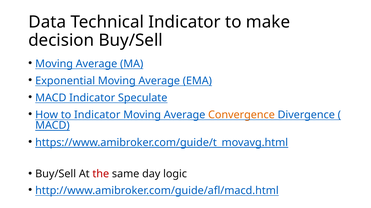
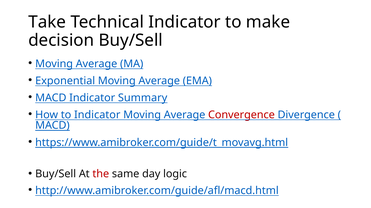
Data: Data -> Take
Speculate: Speculate -> Summary
Convergence colour: orange -> red
